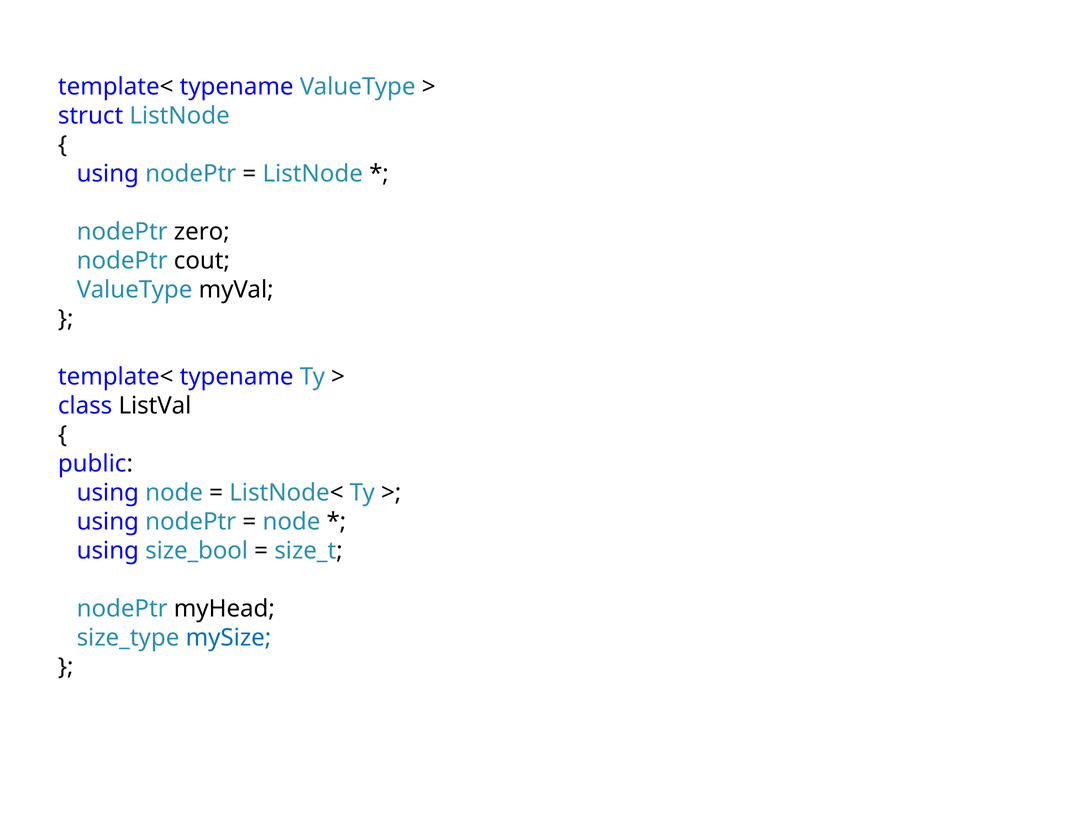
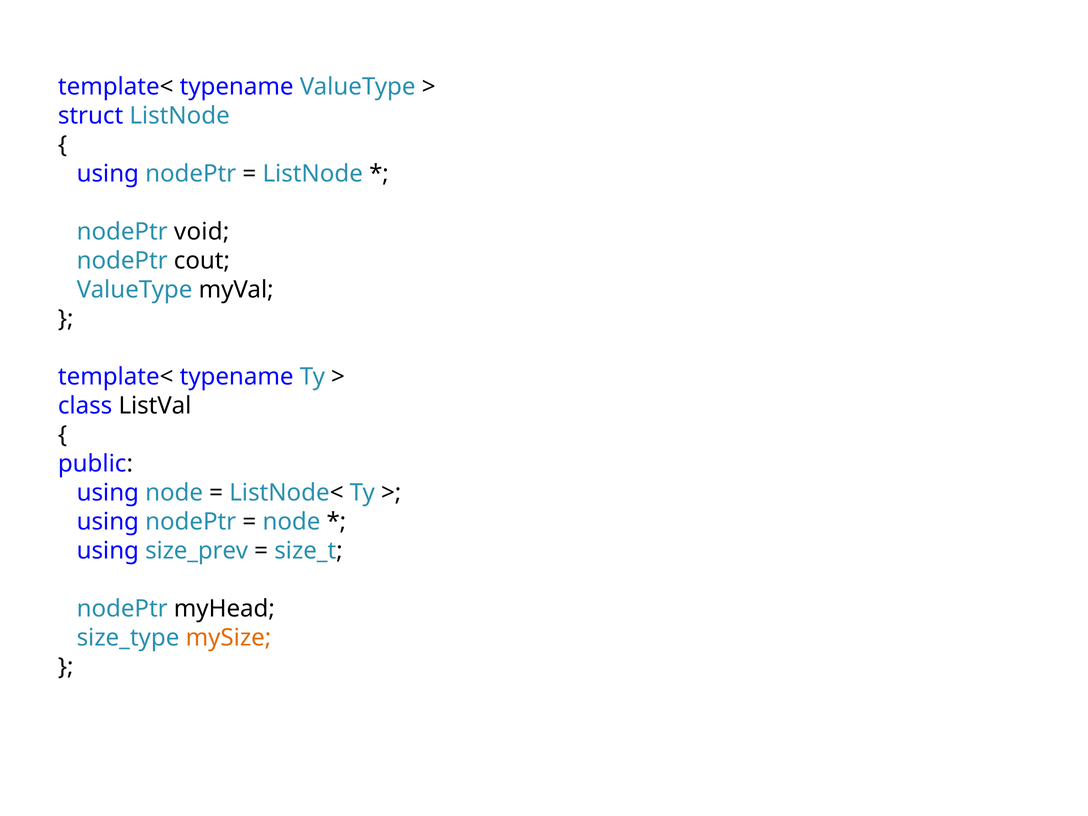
zero: zero -> void
size_bool: size_bool -> size_prev
mySize colour: blue -> orange
